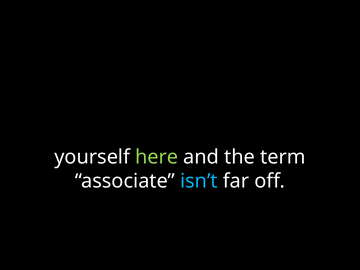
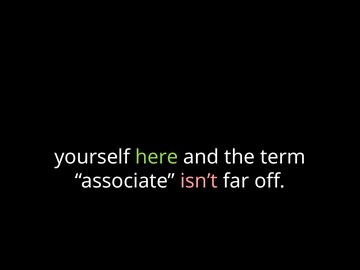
isn’t colour: light blue -> pink
